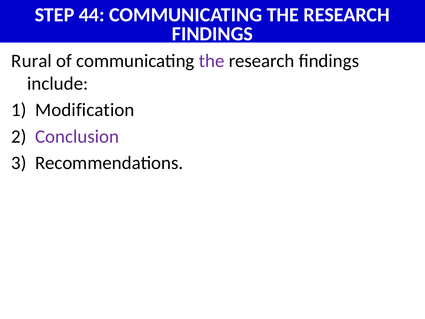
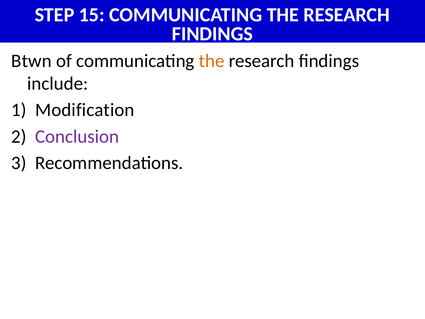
44: 44 -> 15
Rural: Rural -> Btwn
the at (212, 61) colour: purple -> orange
